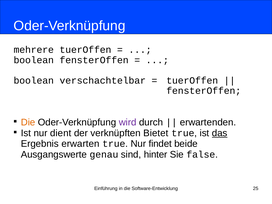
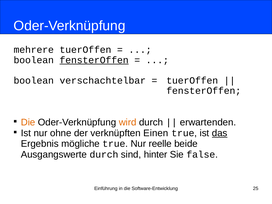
fensterOffen at (94, 60) underline: none -> present
wird colour: purple -> orange
dient: dient -> ohne
Bietet: Bietet -> Einen
erwarten: erwarten -> mögliche
findet: findet -> reelle
Ausgangswerte genau: genau -> durch
